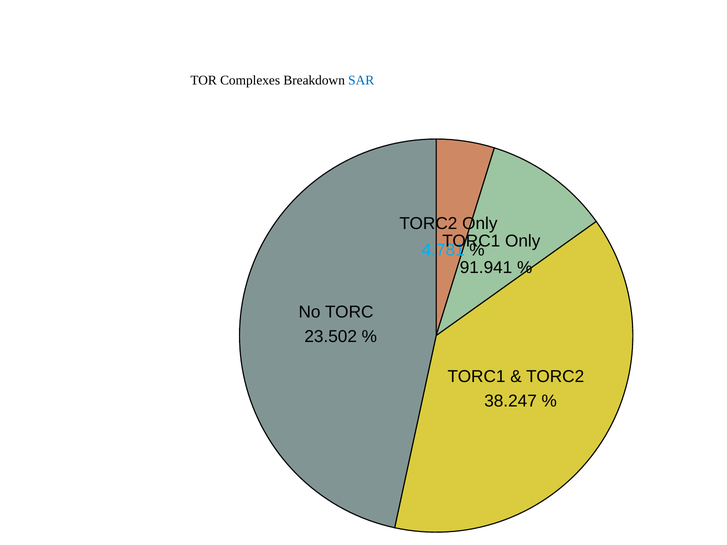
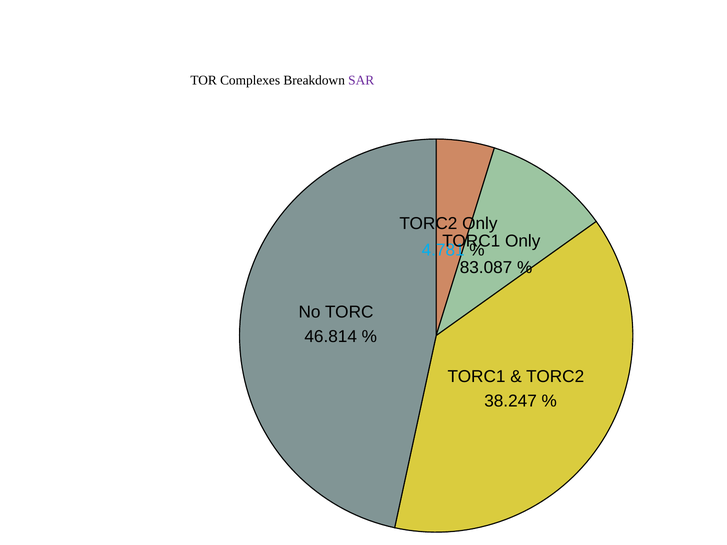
SAR colour: blue -> purple
91.941: 91.941 -> 83.087
23.502: 23.502 -> 46.814
